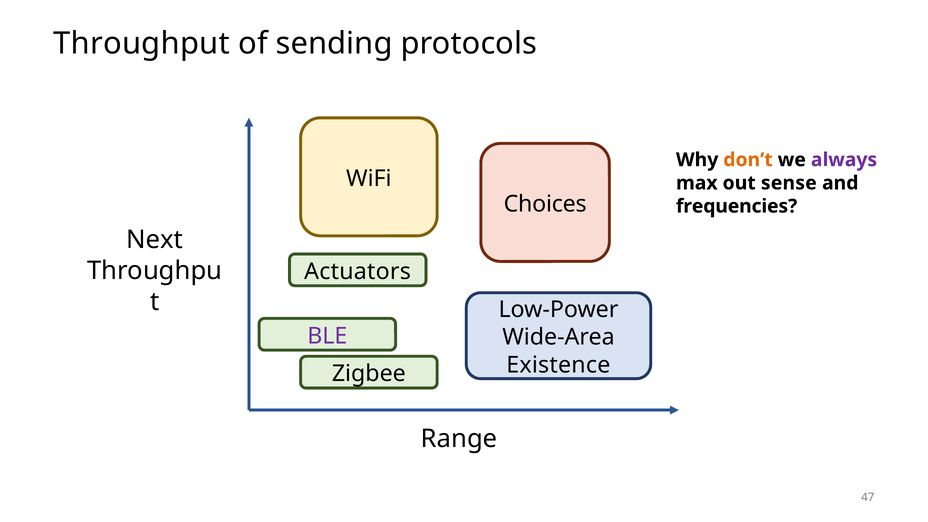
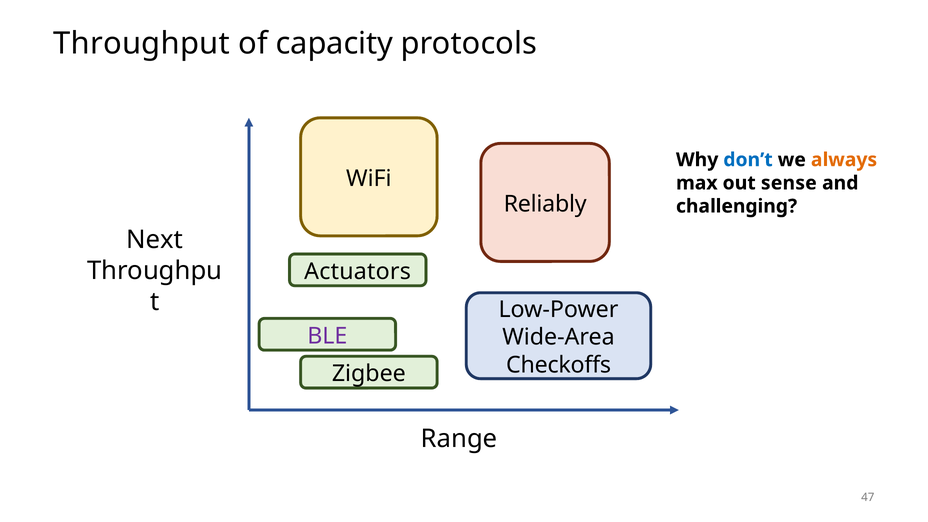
sending: sending -> capacity
don’t colour: orange -> blue
always colour: purple -> orange
Choices: Choices -> Reliably
frequencies: frequencies -> challenging
Existence: Existence -> Checkoffs
